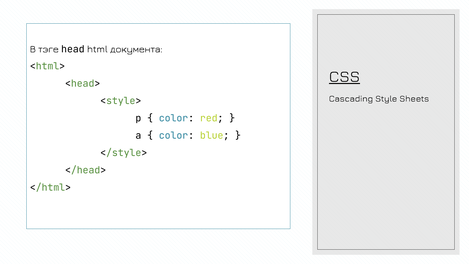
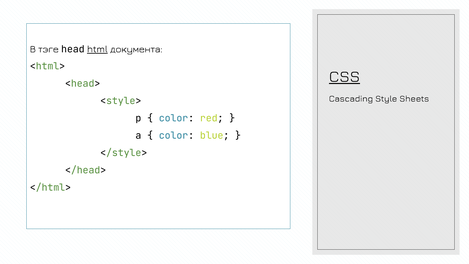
html underline: none -> present
